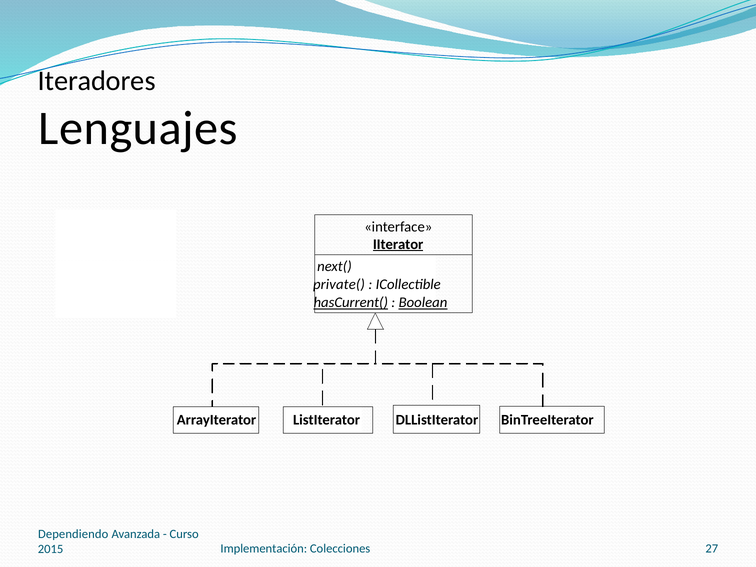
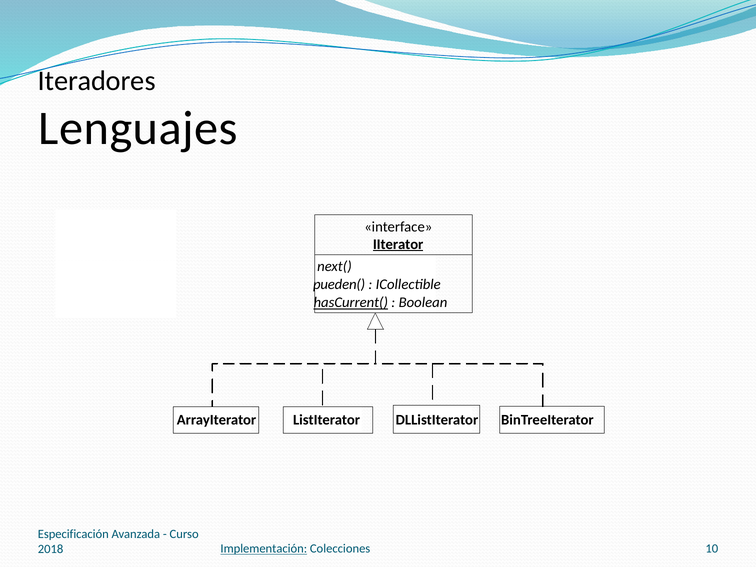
private(: private( -> pueden(
Boolean underline: present -> none
Dependiendo: Dependiendo -> Especificación
Implementación underline: none -> present
27: 27 -> 10
2015: 2015 -> 2018
